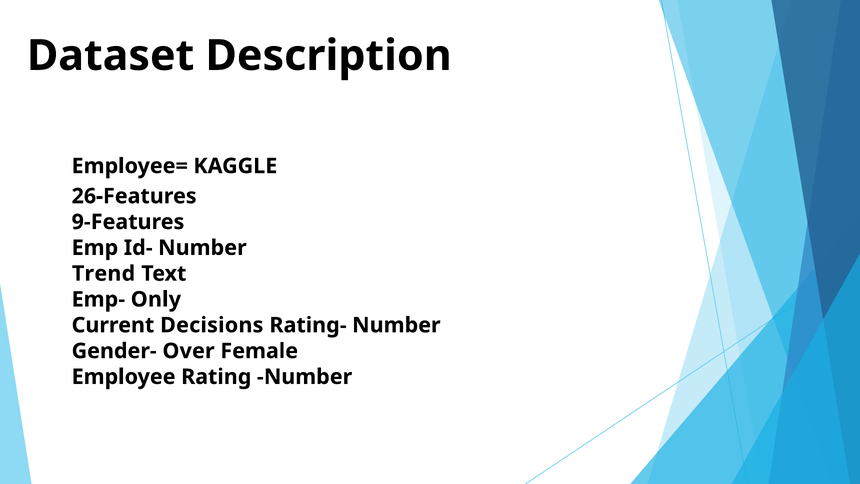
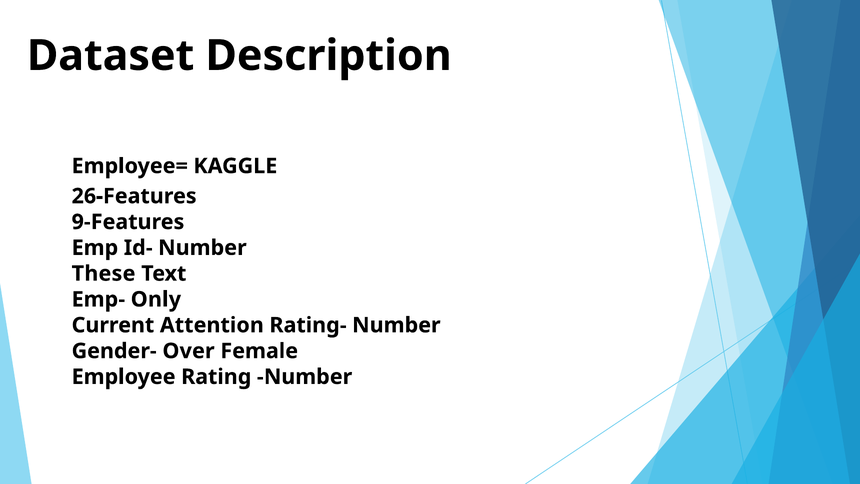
Trend: Trend -> These
Decisions: Decisions -> Attention
